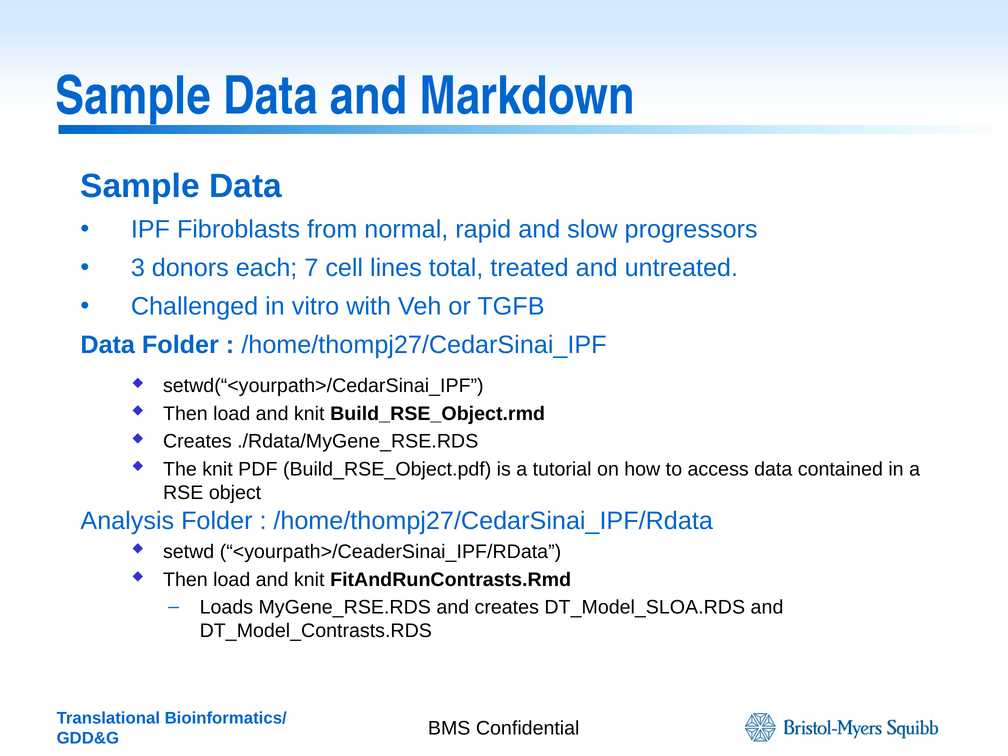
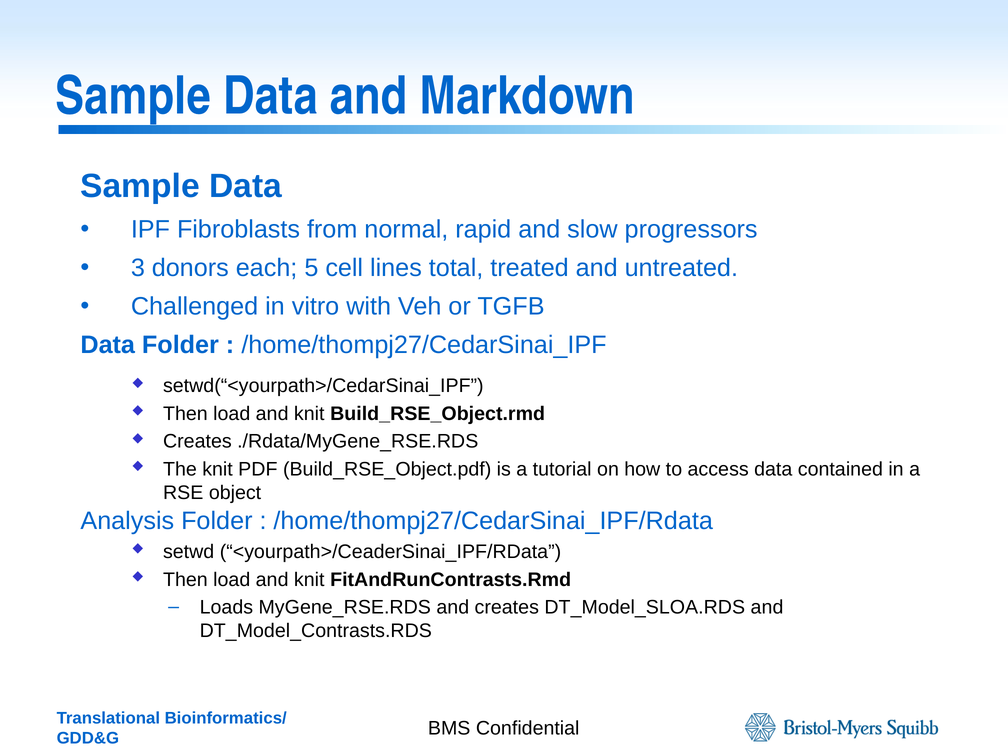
7: 7 -> 5
